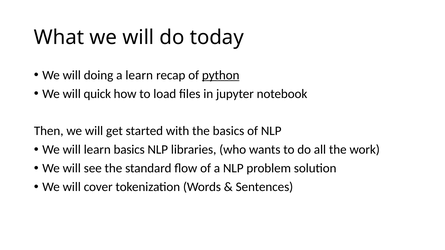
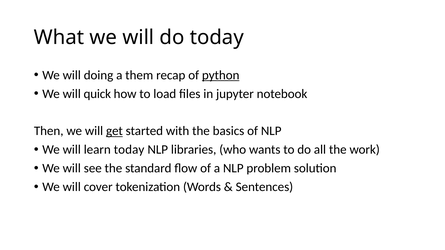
a learn: learn -> them
get underline: none -> present
learn basics: basics -> today
